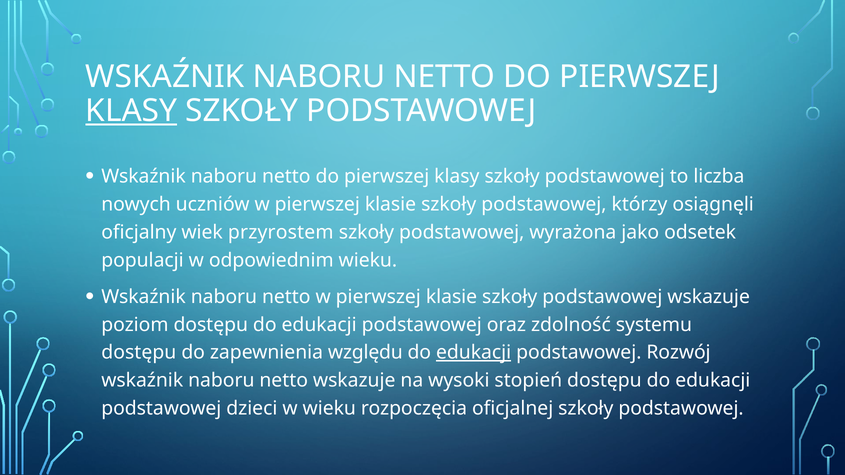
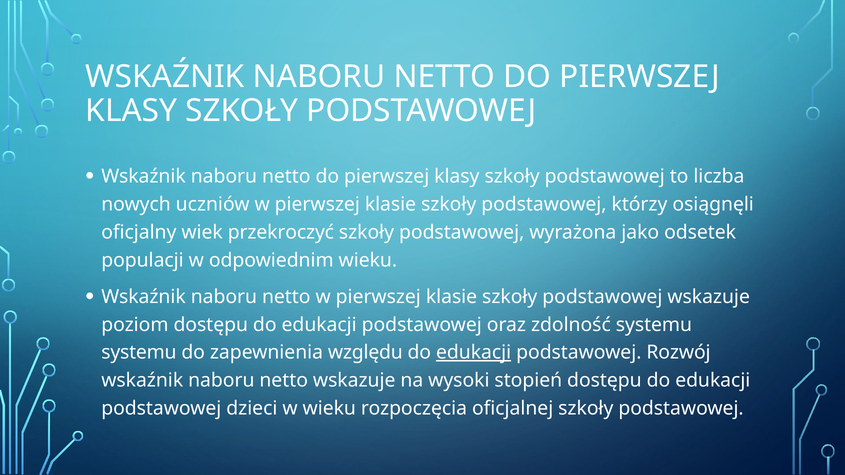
KLASY at (131, 111) underline: present -> none
przyrostem: przyrostem -> przekroczyć
dostępu at (139, 353): dostępu -> systemu
